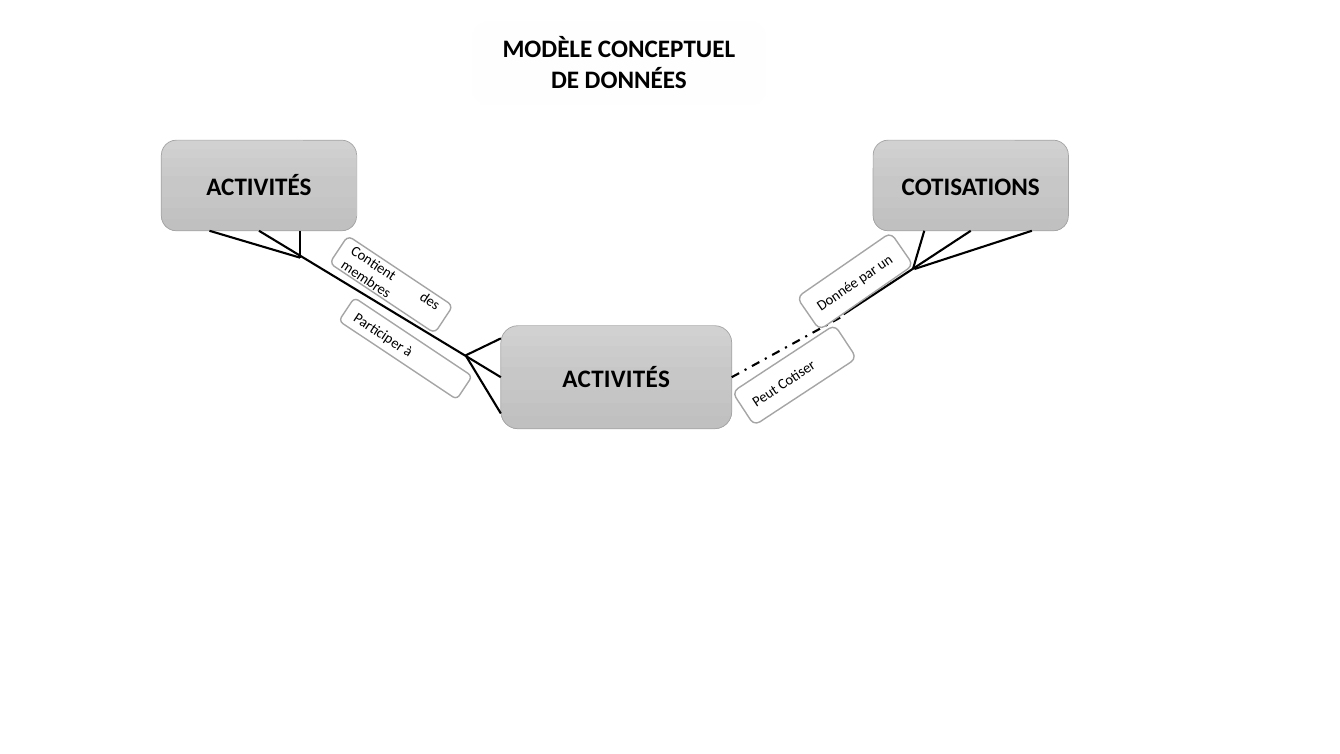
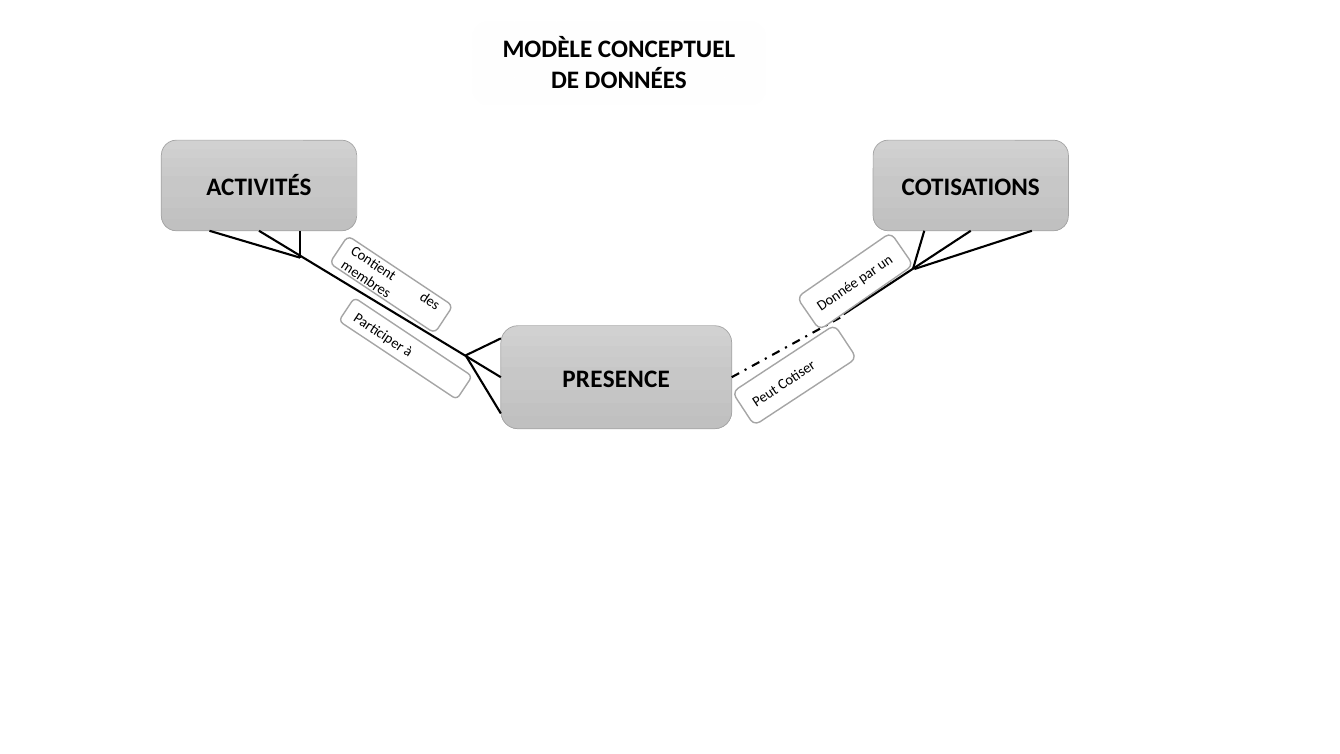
ACTIVITÉS at (616, 379): ACTIVITÉS -> PRESENCE
